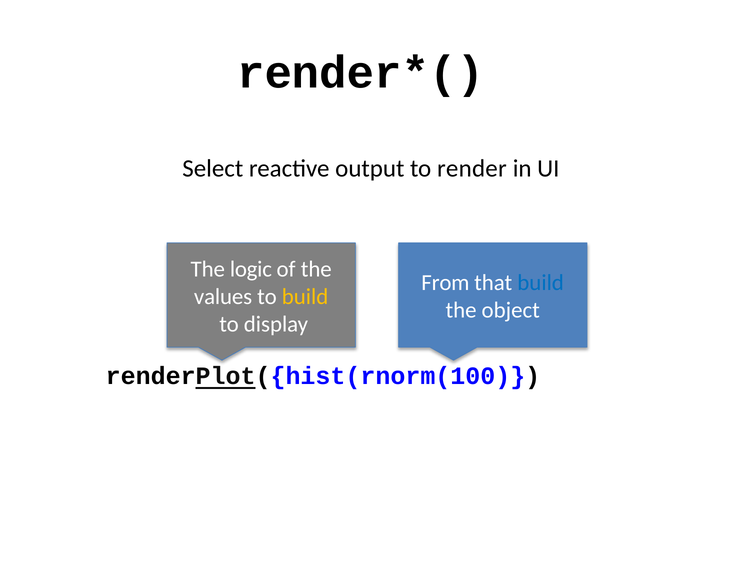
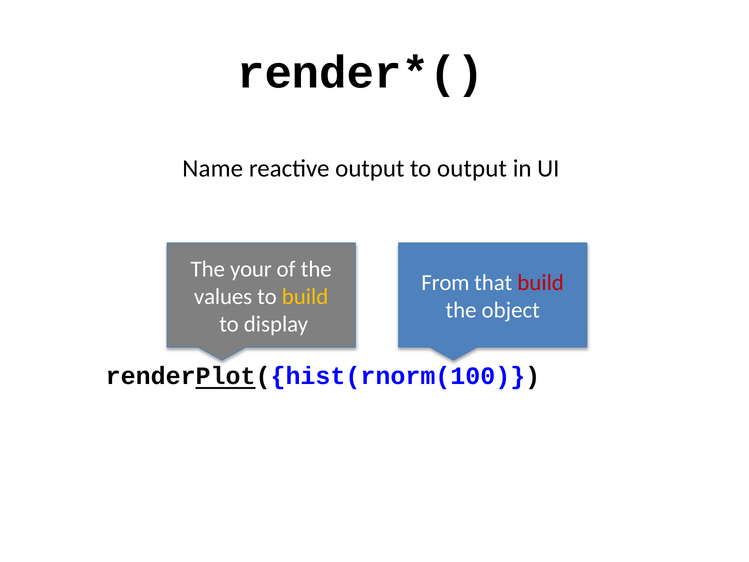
Select: Select -> Name
to render: render -> output
logic: logic -> your
build at (541, 283) colour: blue -> red
